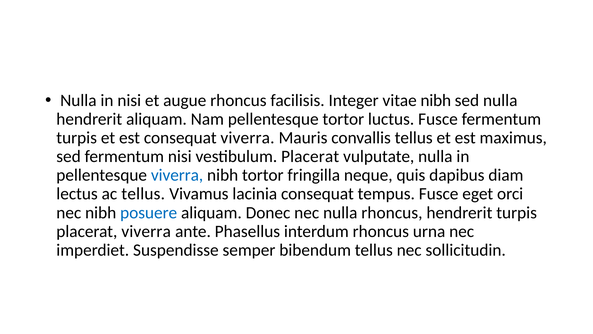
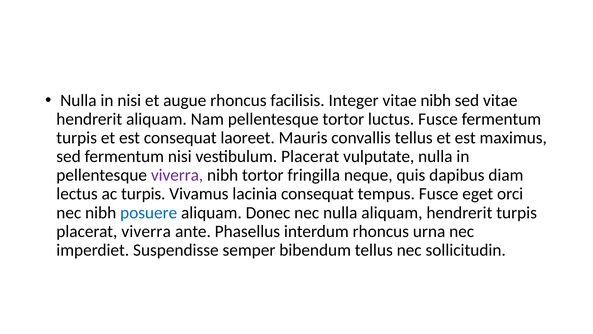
sed nulla: nulla -> vitae
consequat viverra: viverra -> laoreet
viverra at (177, 175) colour: blue -> purple
ac tellus: tellus -> turpis
nulla rhoncus: rhoncus -> aliquam
